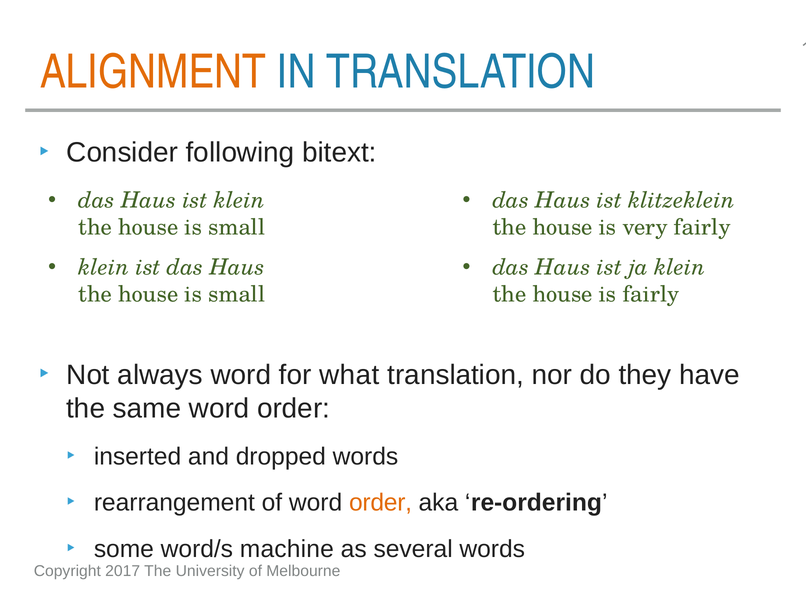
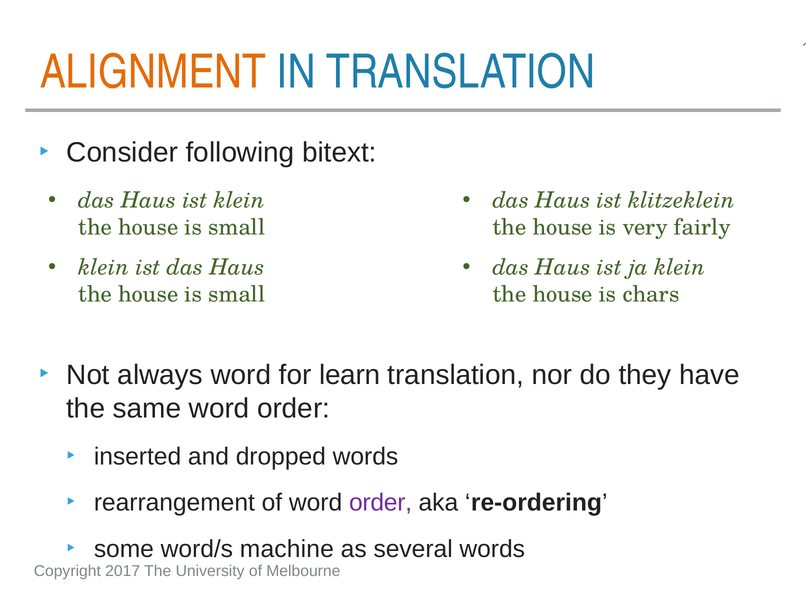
is fairly: fairly -> chars
what: what -> learn
order at (381, 503) colour: orange -> purple
